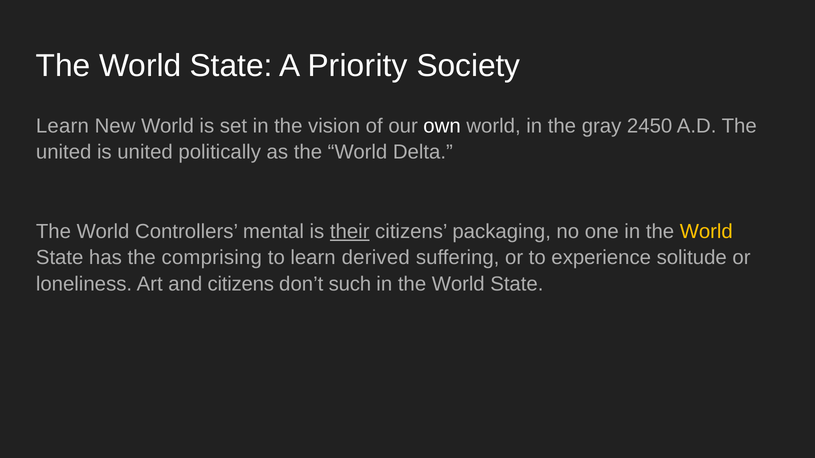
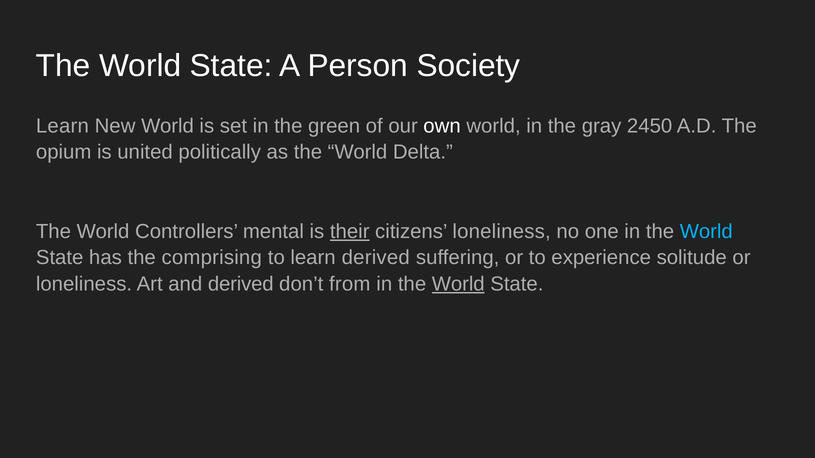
Priority: Priority -> Person
vision: vision -> green
united at (64, 152): united -> opium
citizens packaging: packaging -> loneliness
World at (706, 232) colour: yellow -> light blue
and citizens: citizens -> derived
such: such -> from
World at (458, 284) underline: none -> present
